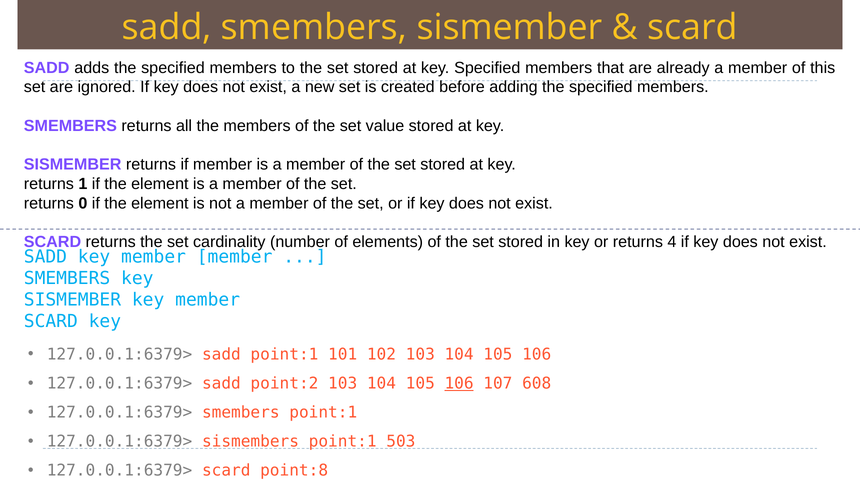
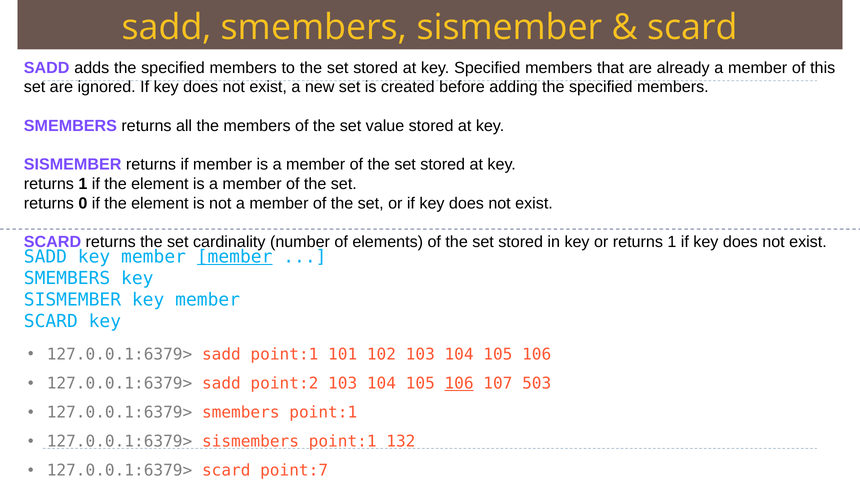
or returns 4: 4 -> 1
member at (235, 257) underline: none -> present
608: 608 -> 503
503: 503 -> 132
point:8: point:8 -> point:7
